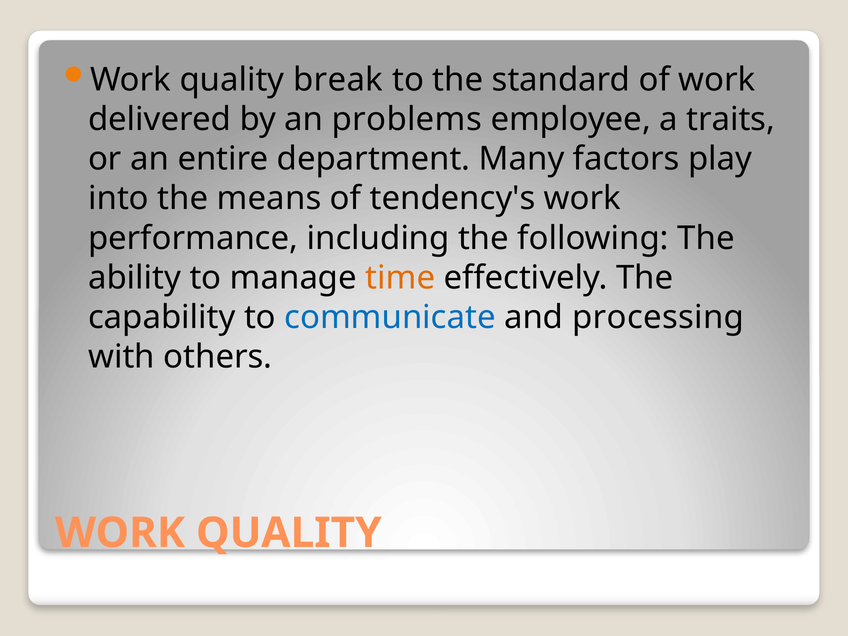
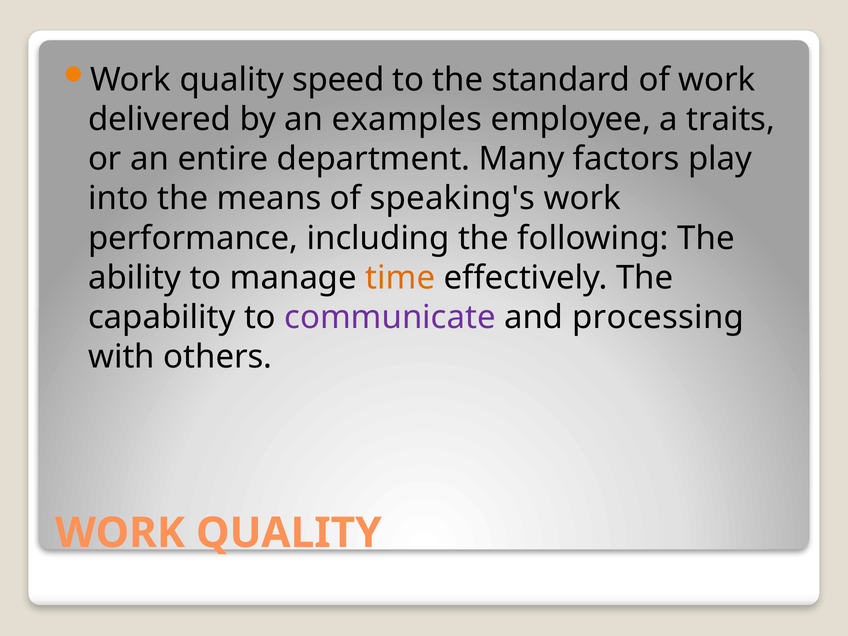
break: break -> speed
problems: problems -> examples
tendency's: tendency's -> speaking's
communicate colour: blue -> purple
